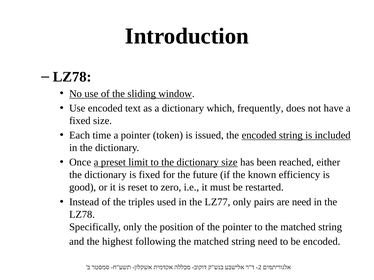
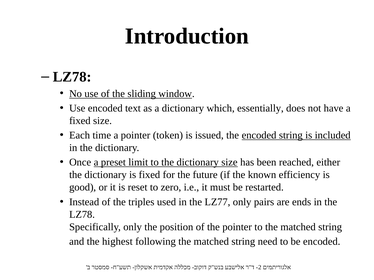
frequently: frequently -> essentially
are need: need -> ends
